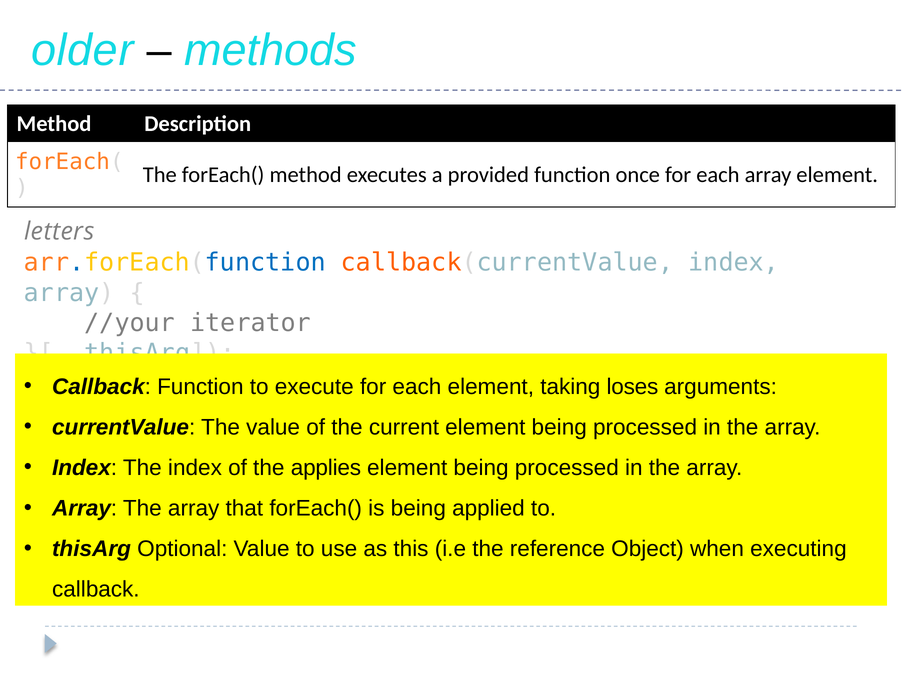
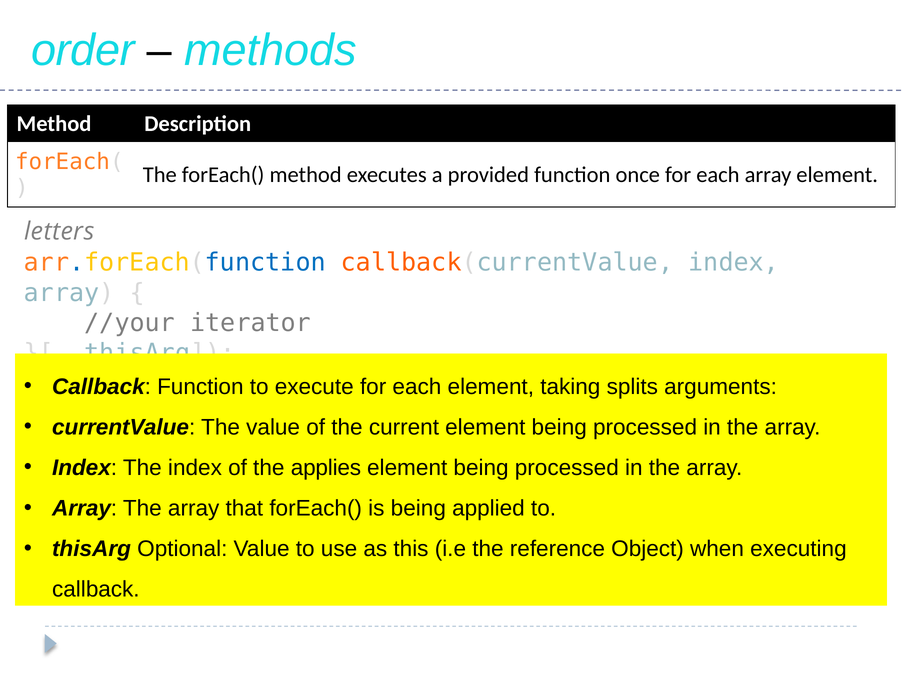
older: older -> order
loses: loses -> splits
